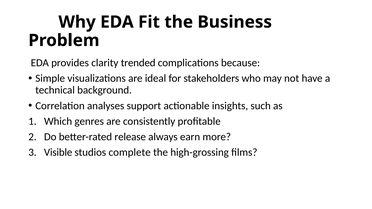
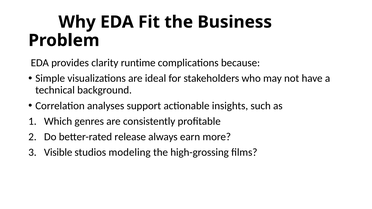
trended: trended -> runtime
complete: complete -> modeling
